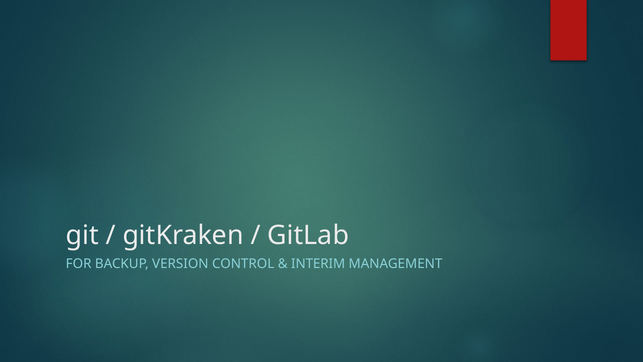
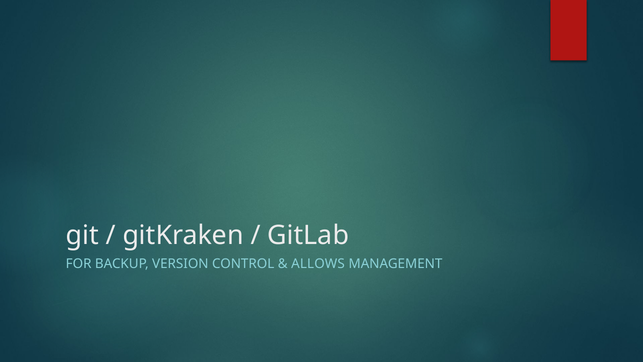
INTERIM: INTERIM -> ALLOWS
